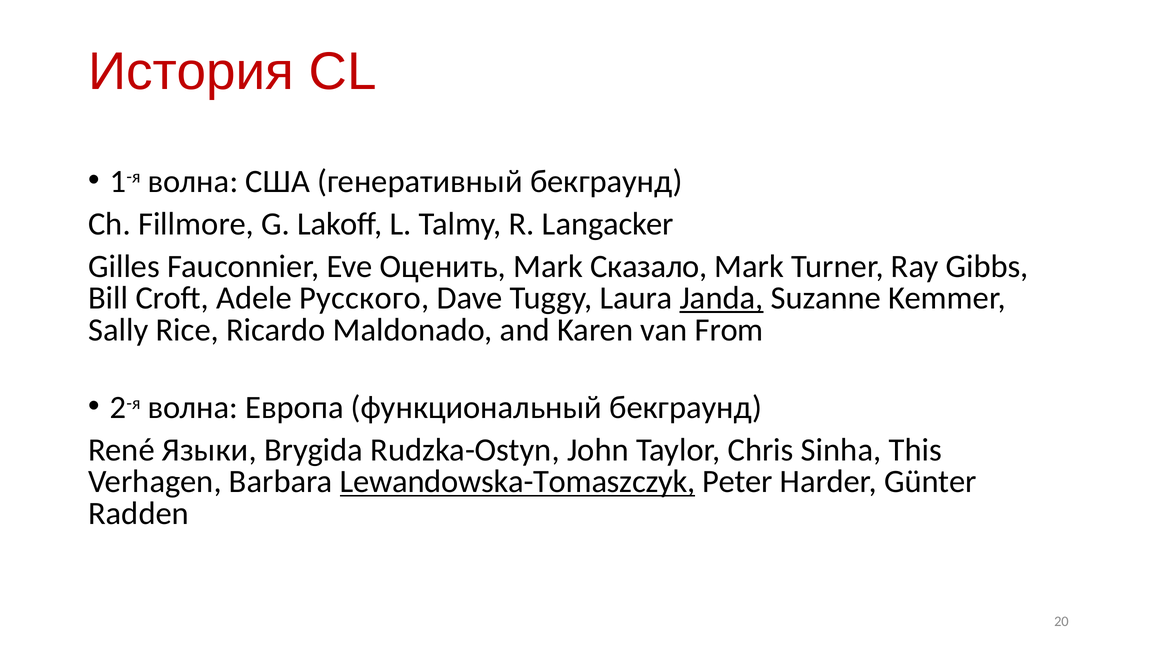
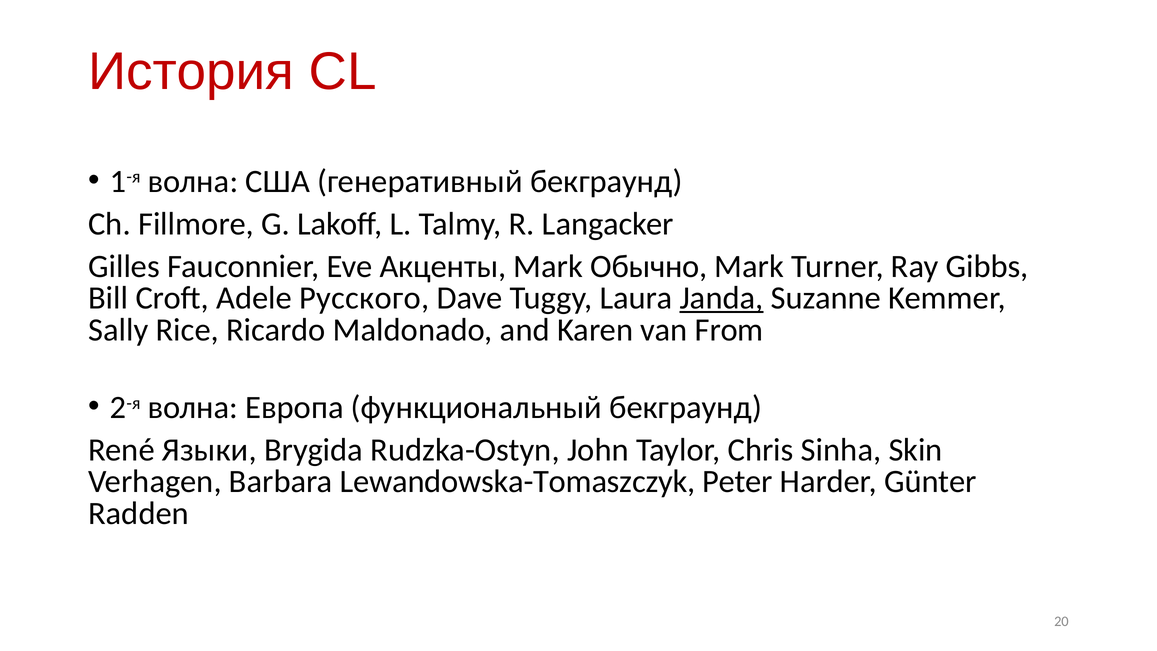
Оценить: Оценить -> Акценты
Сказало: Сказало -> Обычно
This: This -> Skin
Lewandowska-Tomaszczyk underline: present -> none
